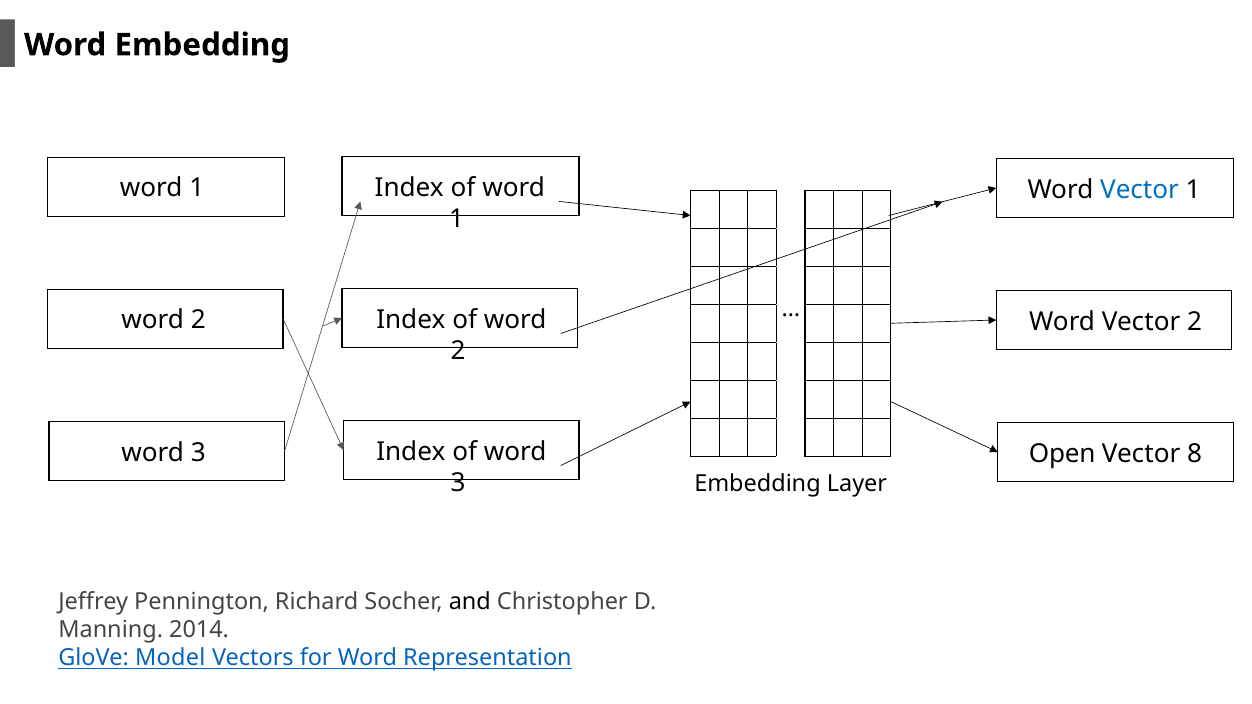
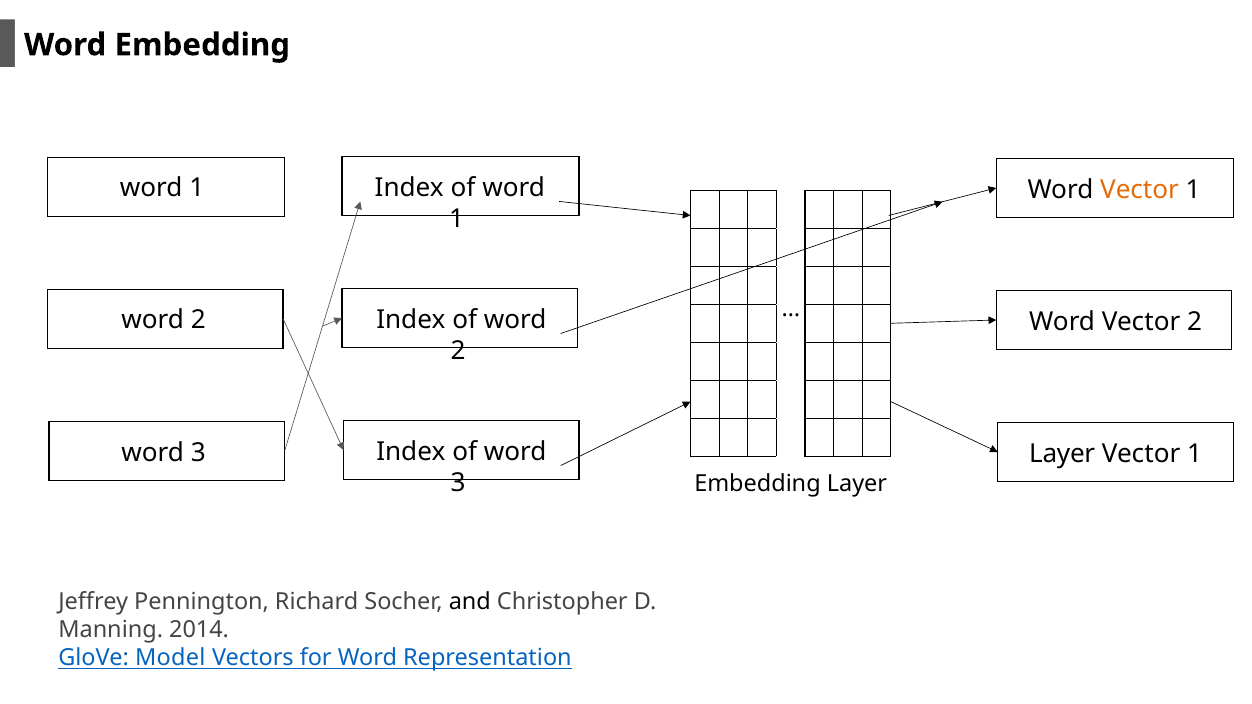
Vector at (1140, 190) colour: blue -> orange
Open at (1062, 454): Open -> Layer
8 at (1195, 454): 8 -> 1
